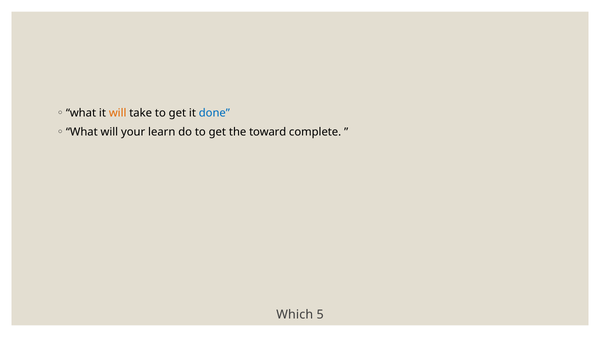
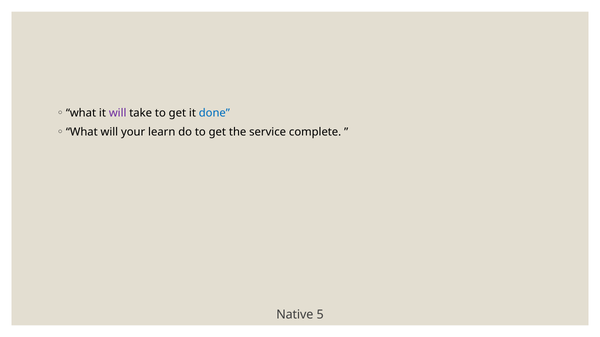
will at (118, 113) colour: orange -> purple
toward: toward -> service
Which: Which -> Native
